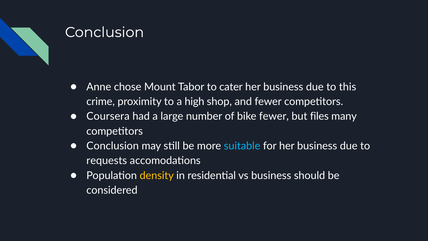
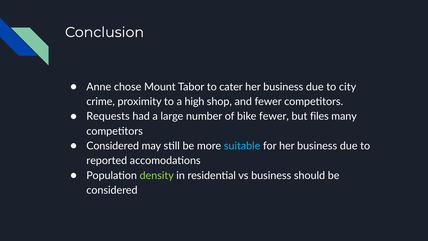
this: this -> city
Coursera: Coursera -> Requests
Conclusion at (113, 146): Conclusion -> Considered
requests: requests -> reported
density colour: yellow -> light green
